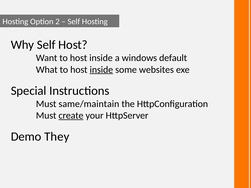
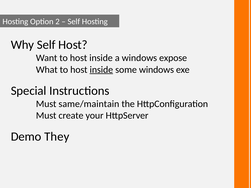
default: default -> expose
some websites: websites -> windows
create underline: present -> none
